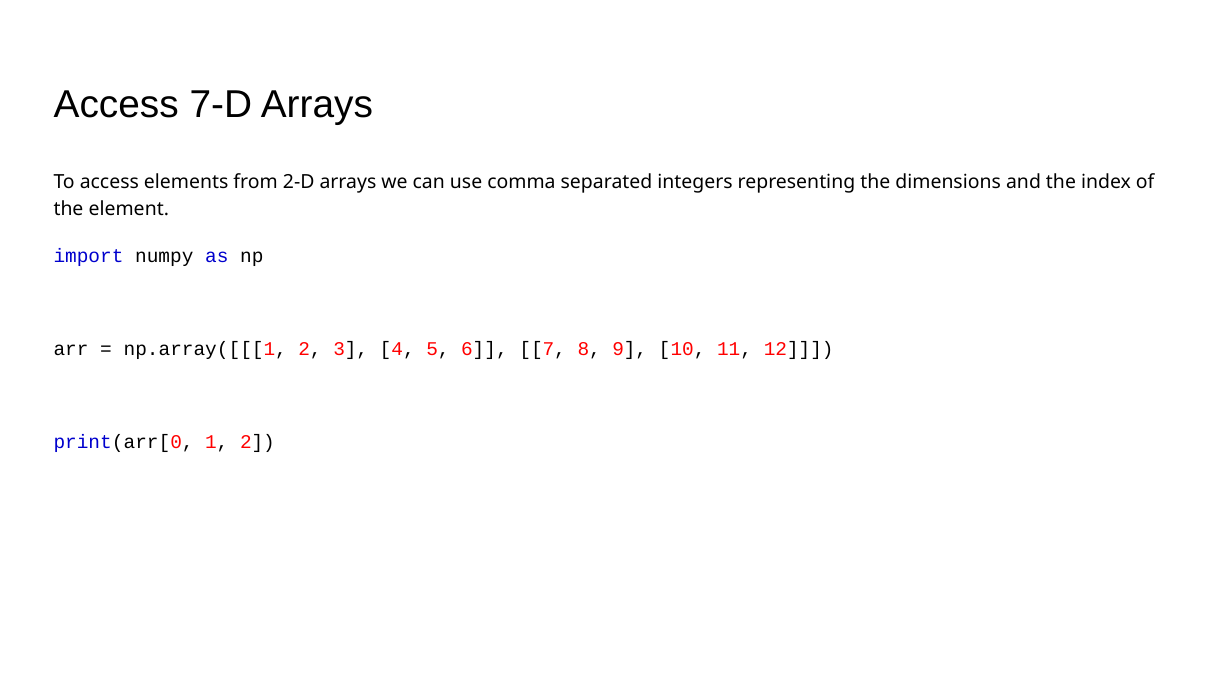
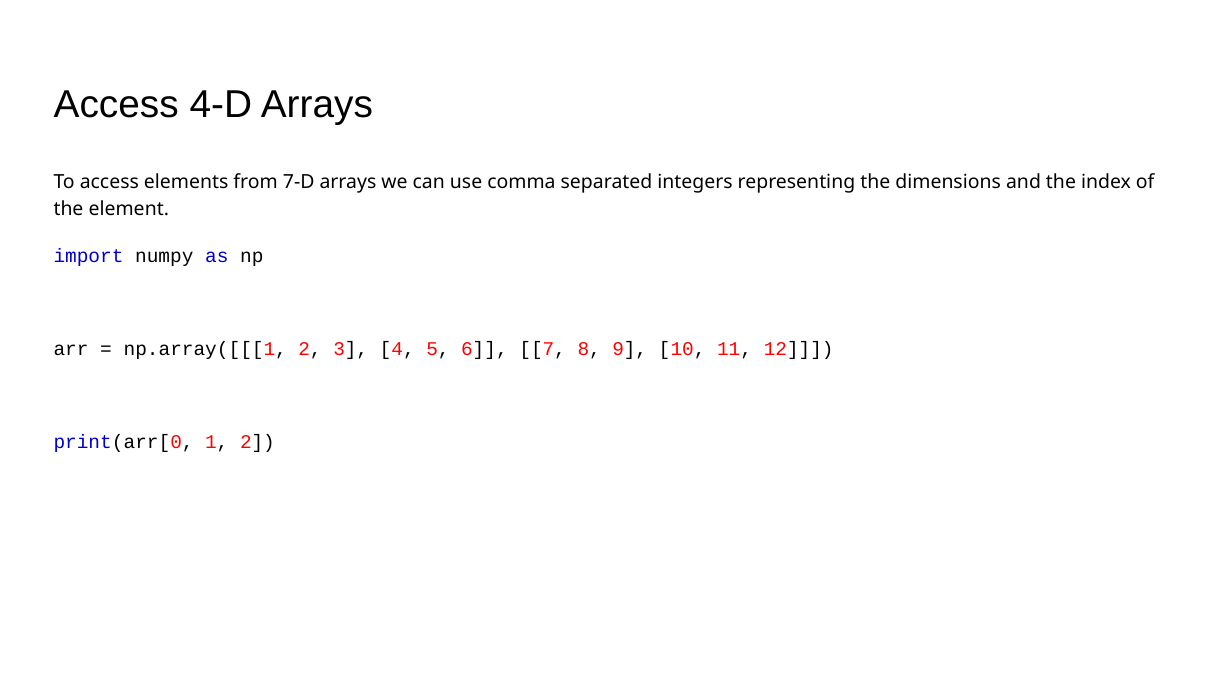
7-D: 7-D -> 4-D
2-D: 2-D -> 7-D
